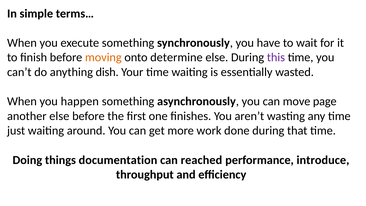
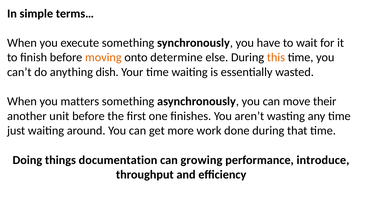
this colour: purple -> orange
happen: happen -> matters
page: page -> their
another else: else -> unit
reached: reached -> growing
